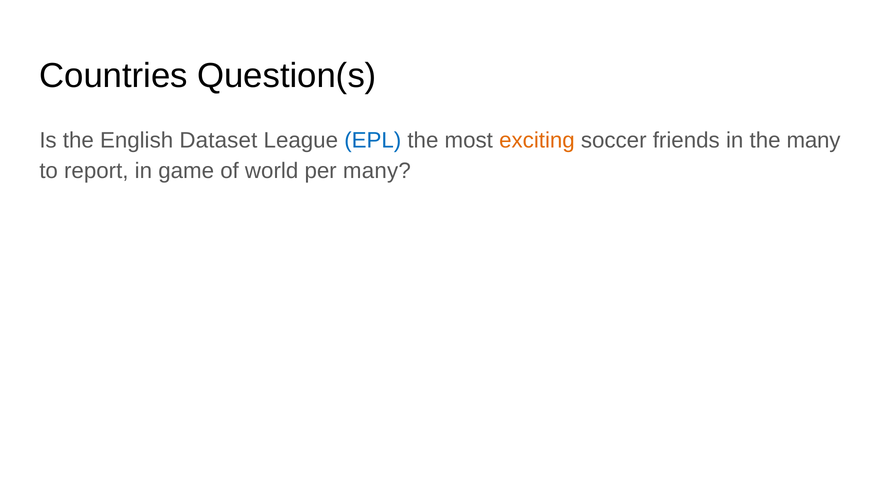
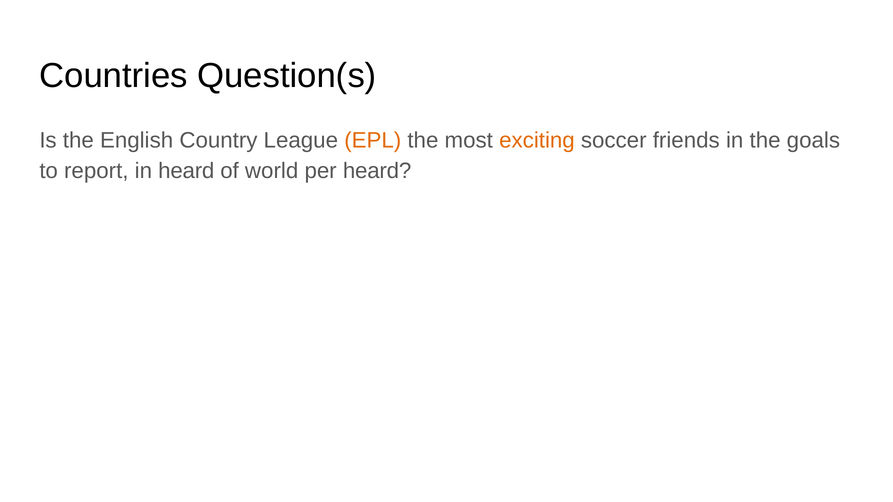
Dataset: Dataset -> Country
EPL colour: blue -> orange
the many: many -> goals
in game: game -> heard
per many: many -> heard
